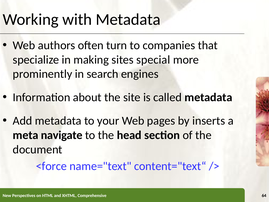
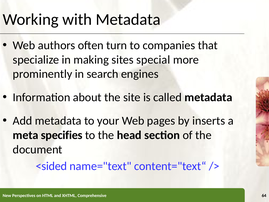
navigate: navigate -> specifies
<force: <force -> <sided
